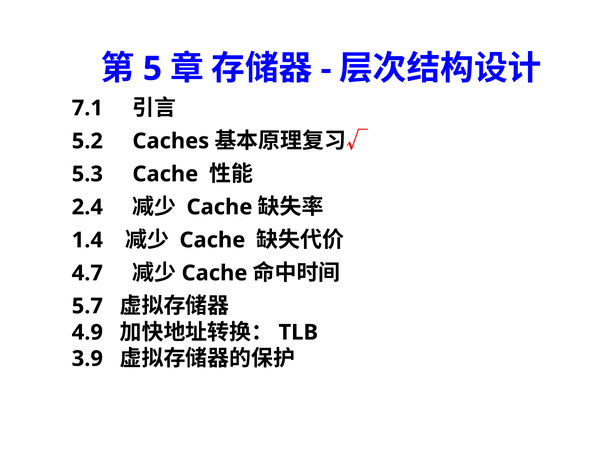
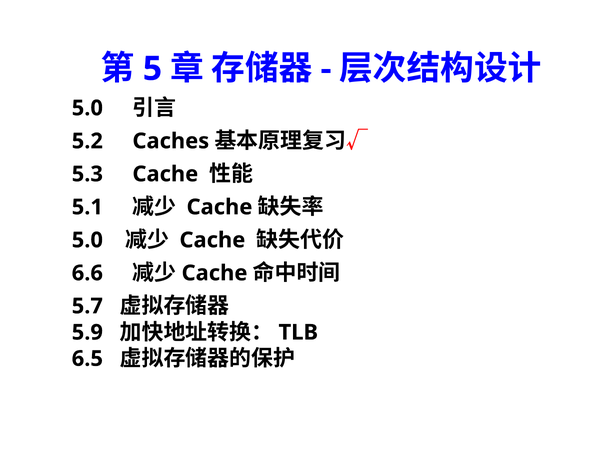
7.1 at (87, 108): 7.1 -> 5.0
2.4: 2.4 -> 5.1
1.4 at (87, 240): 1.4 -> 5.0
4.7: 4.7 -> 6.6
4.9: 4.9 -> 5.9
3.9: 3.9 -> 6.5
